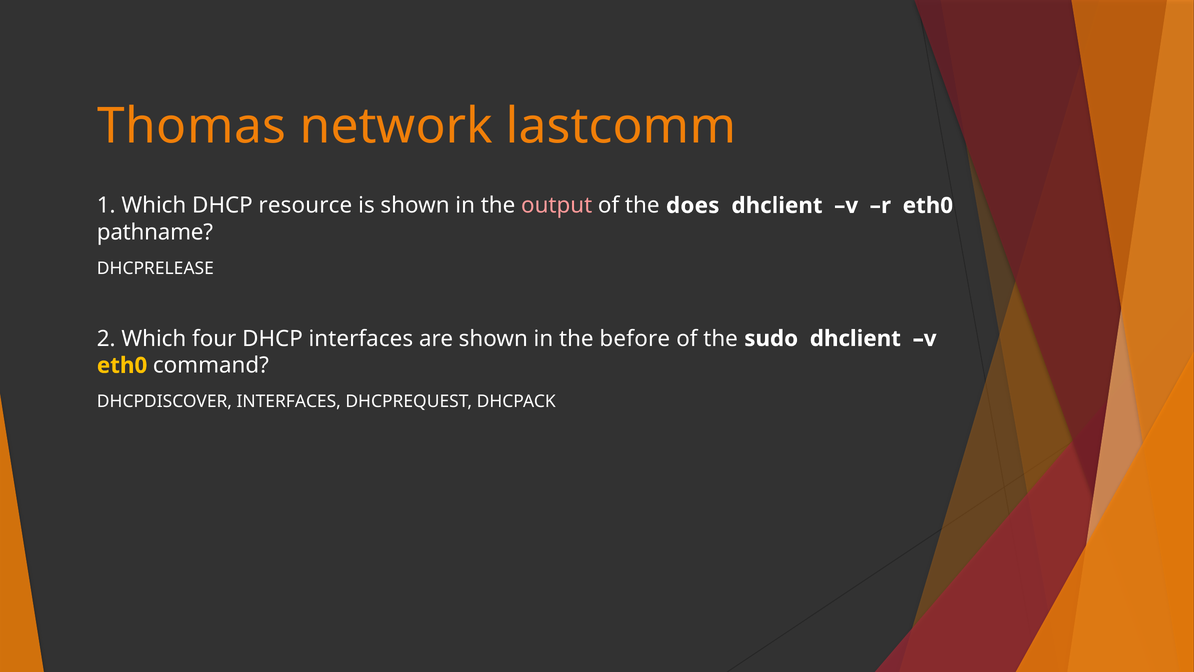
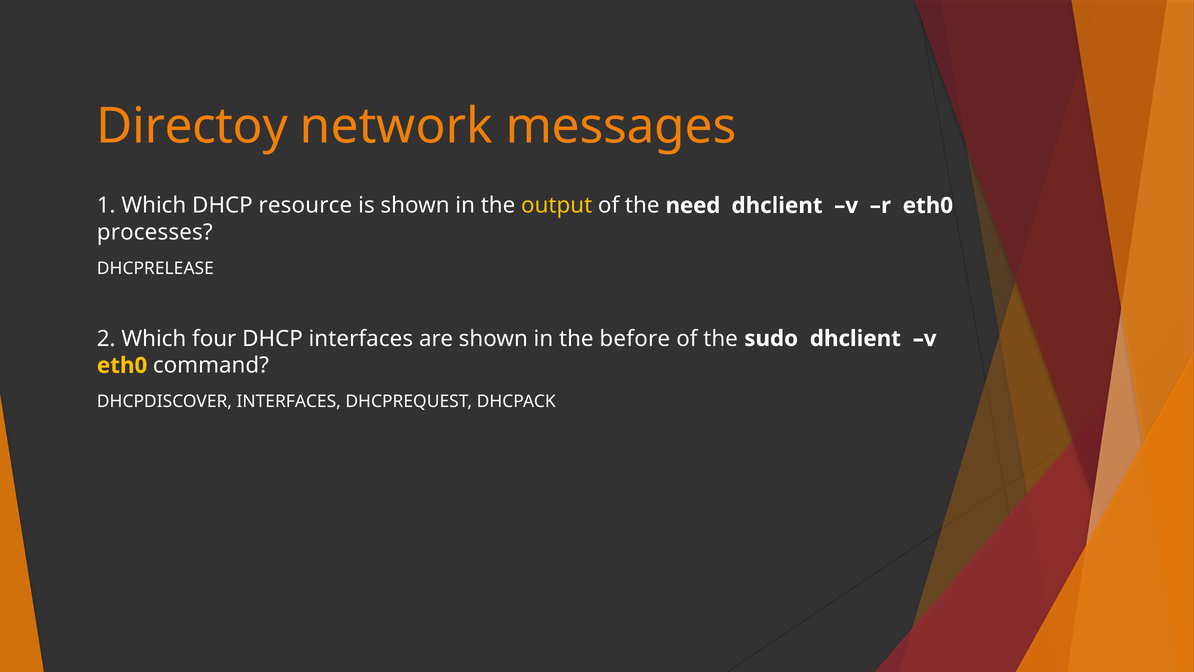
Thomas: Thomas -> Directoy
lastcomm: lastcomm -> messages
output colour: pink -> yellow
does: does -> need
pathname: pathname -> processes
